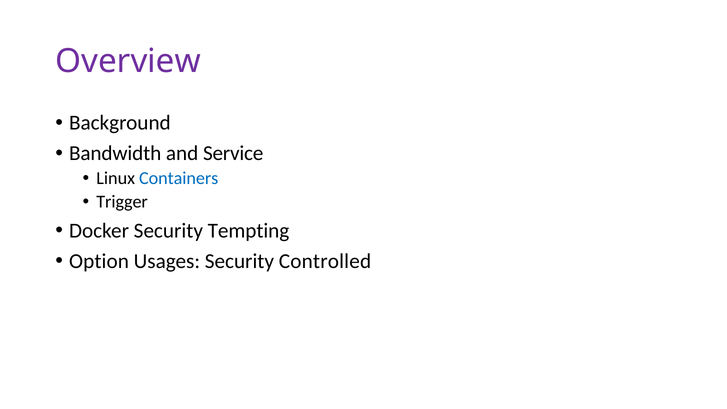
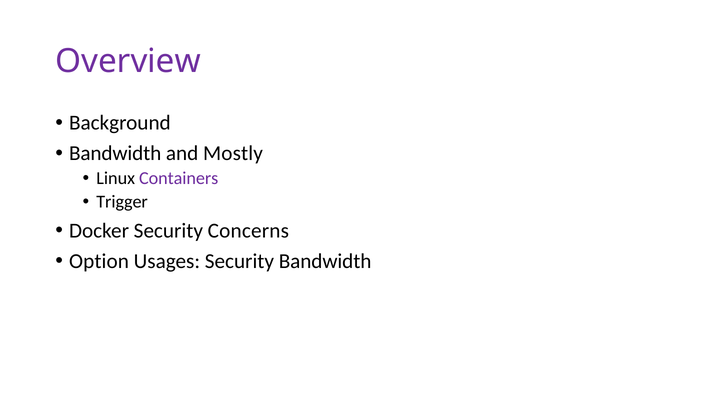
Service: Service -> Mostly
Containers colour: blue -> purple
Tempting: Tempting -> Concerns
Security Controlled: Controlled -> Bandwidth
